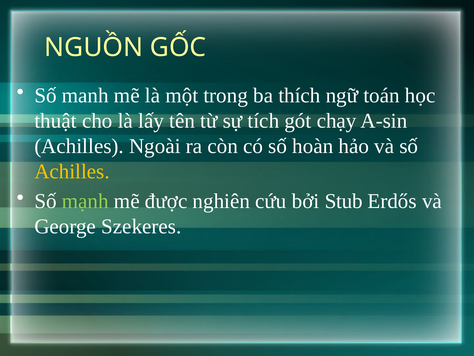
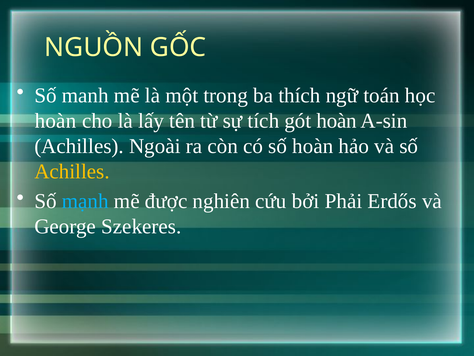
thuật at (56, 121): thuật -> hoàn
gót chạy: chạy -> hoàn
mạnh colour: light green -> light blue
Stub: Stub -> Phải
